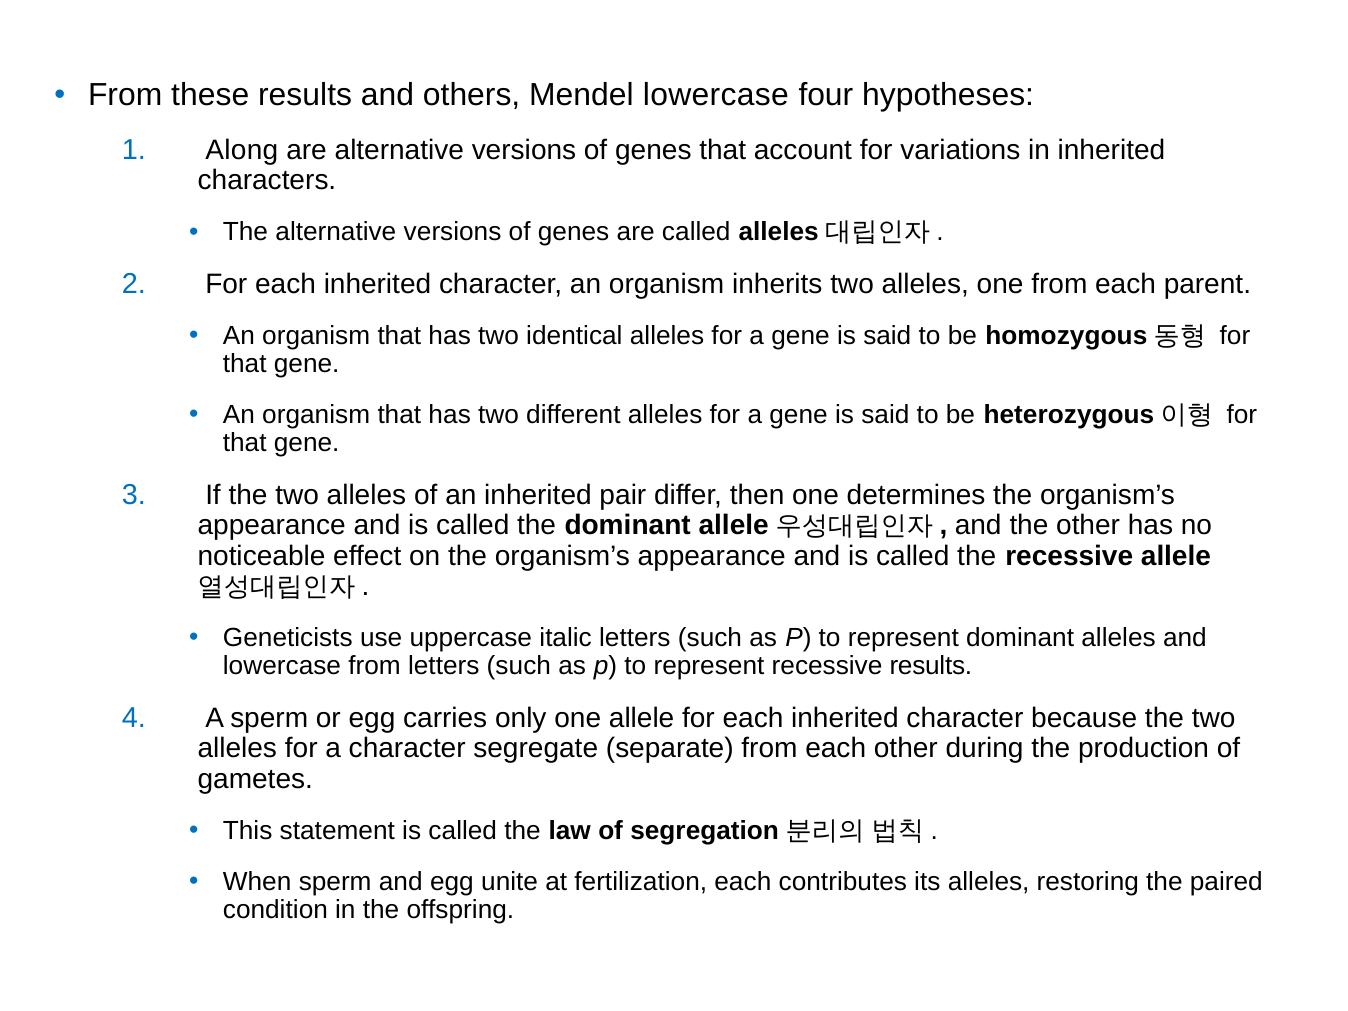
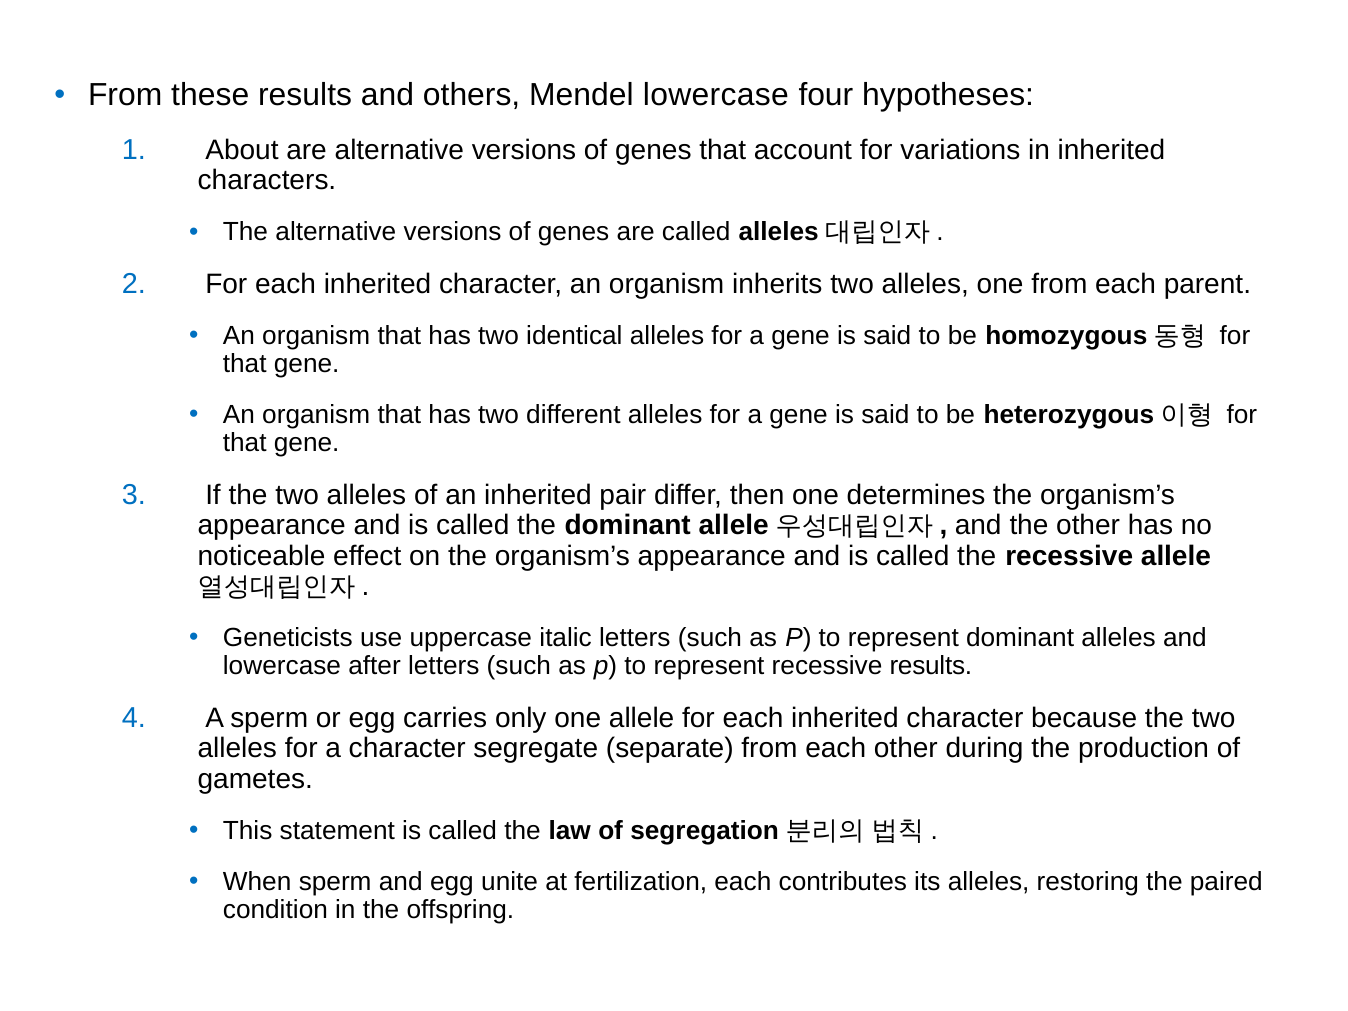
Along: Along -> About
lowercase from: from -> after
